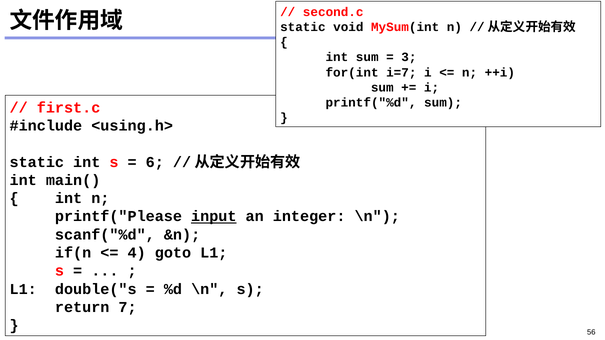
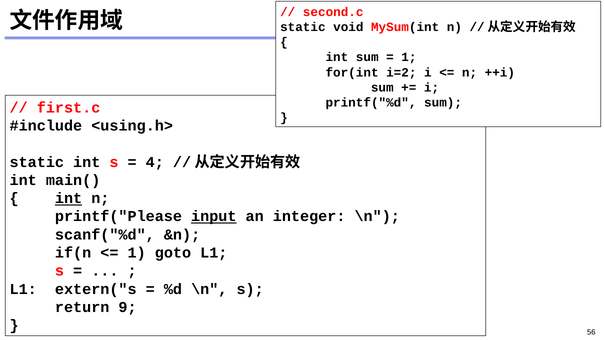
3 at (409, 57): 3 -> 1
i=7: i=7 -> i=2
6: 6 -> 4
int at (69, 199) underline: none -> present
4 at (137, 253): 4 -> 1
double("s: double("s -> extern("s
7: 7 -> 9
